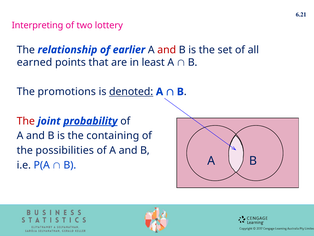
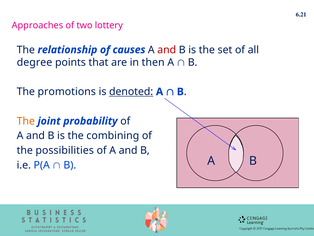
Interpreting: Interpreting -> Approaches
earlier: earlier -> causes
earned: earned -> degree
least: least -> then
The at (26, 121) colour: red -> orange
probability underline: present -> none
containing: containing -> combining
